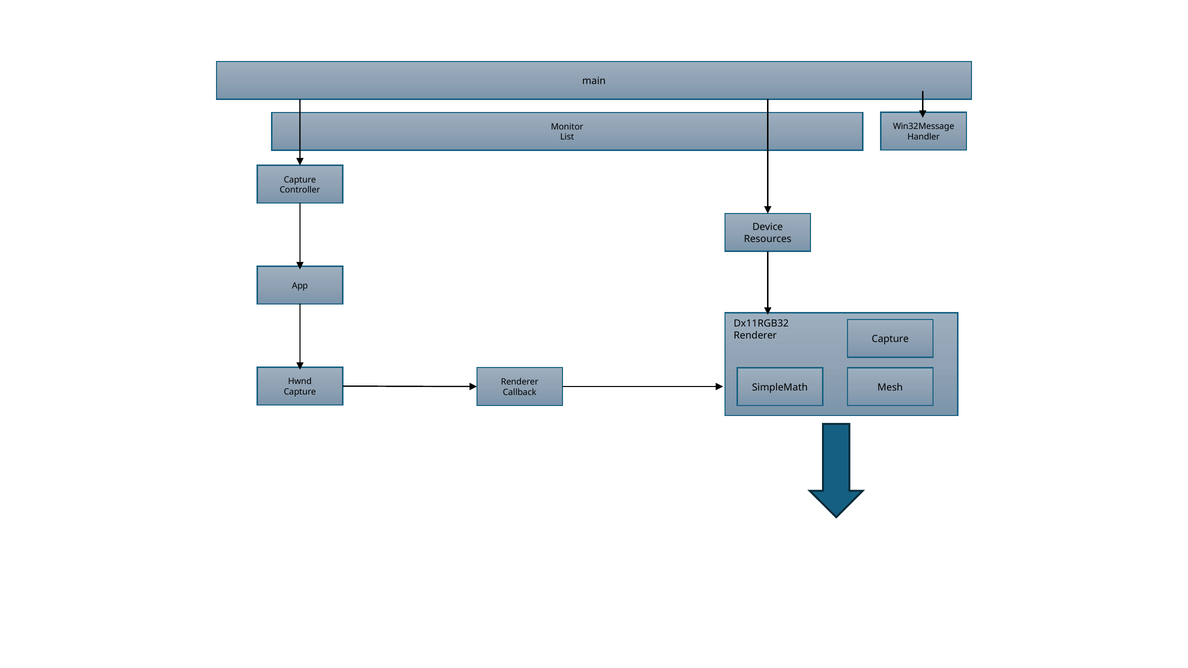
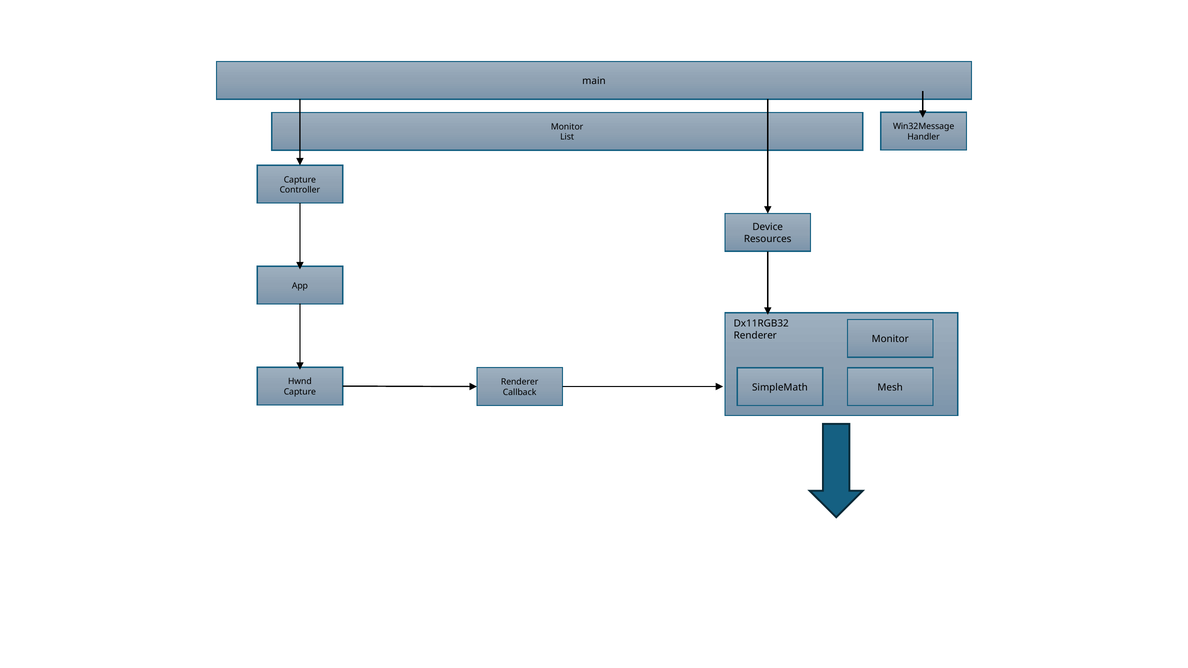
Capture at (890, 339): Capture -> Monitor
